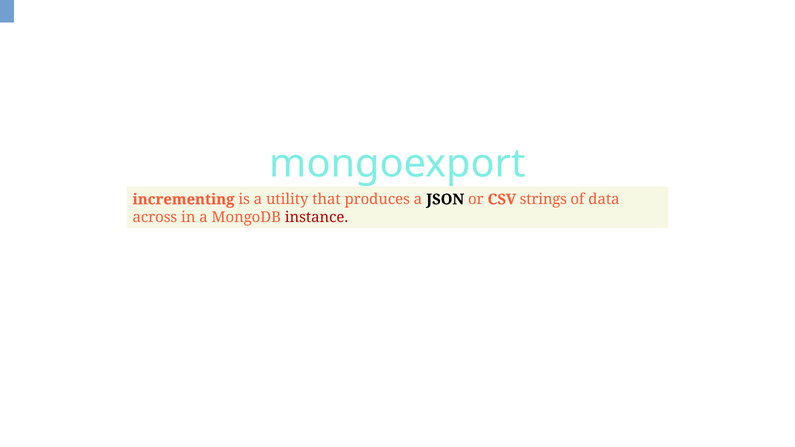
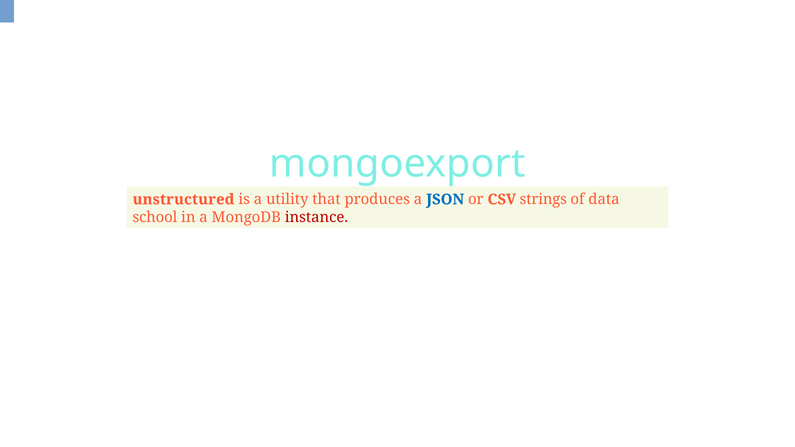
incrementing: incrementing -> unstructured
JSON colour: black -> blue
across: across -> school
